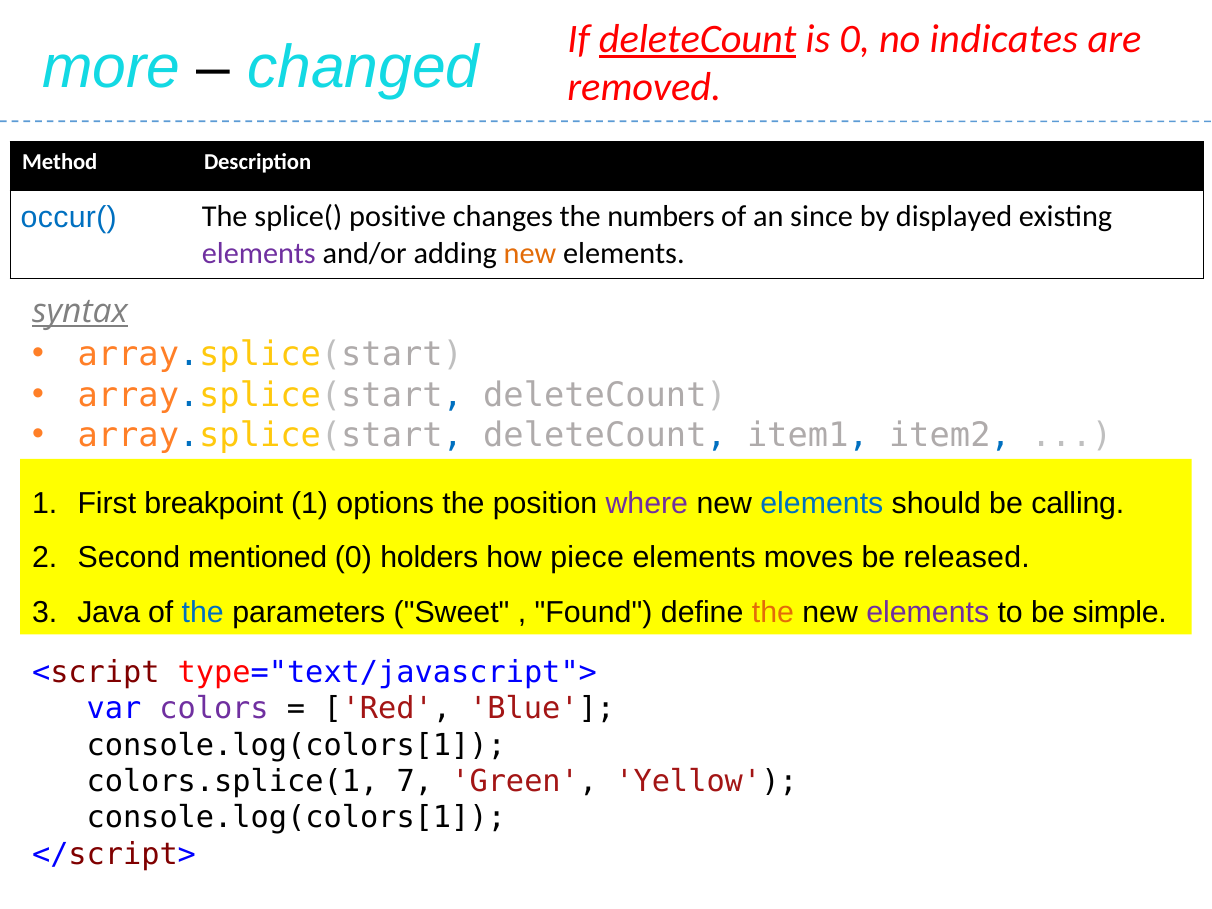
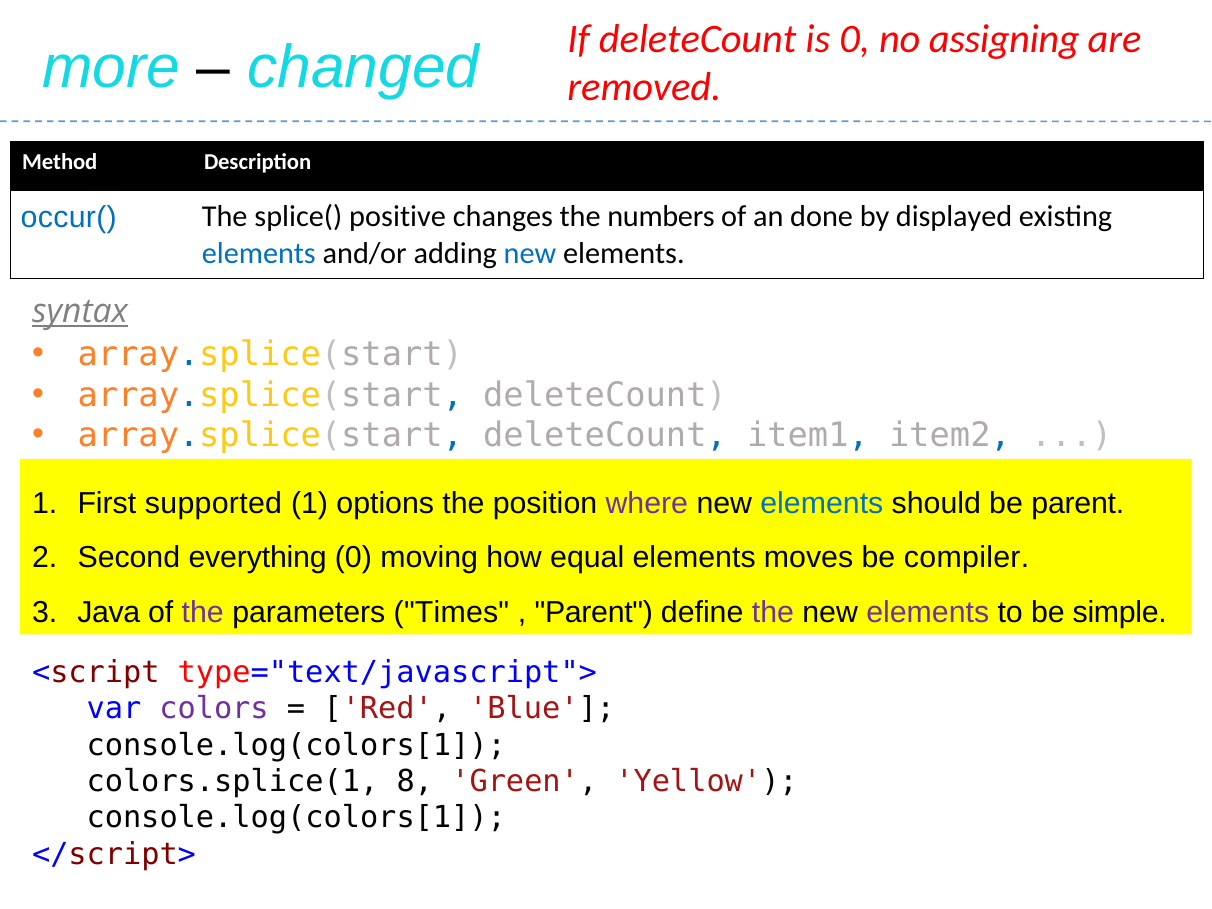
deleteCount at (698, 39) underline: present -> none
indicates: indicates -> assigning
since: since -> done
elements at (259, 254) colour: purple -> blue
new at (530, 254) colour: orange -> blue
breakpoint: breakpoint -> supported
be calling: calling -> parent
mentioned: mentioned -> everything
holders: holders -> moving
piece: piece -> equal
released: released -> compiler
the at (203, 612) colour: blue -> purple
Sweet: Sweet -> Times
Found at (594, 612): Found -> Parent
the at (773, 612) colour: orange -> purple
7: 7 -> 8
